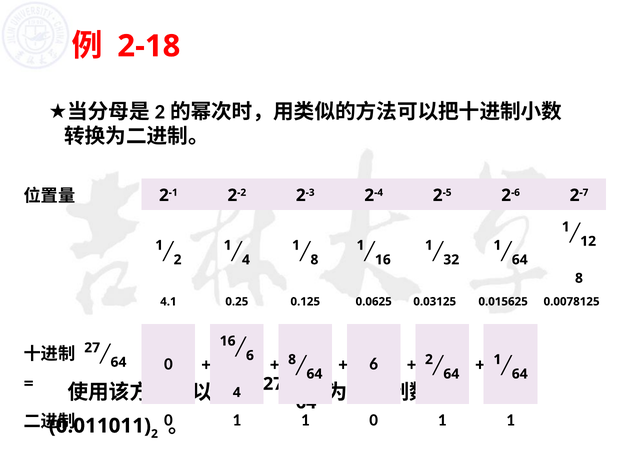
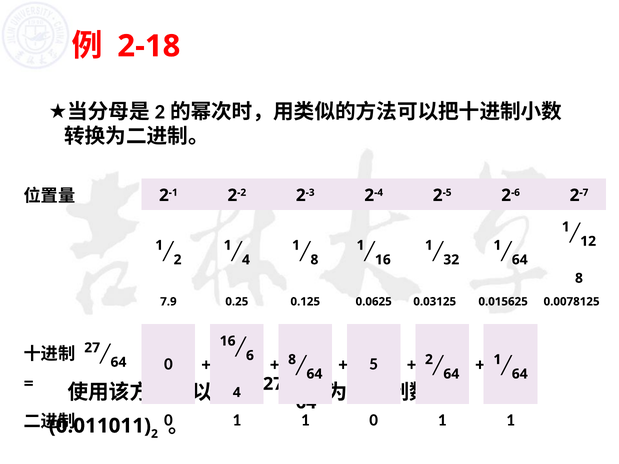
4.1: 4.1 -> 7.9
6 at (374, 364): 6 -> 5
